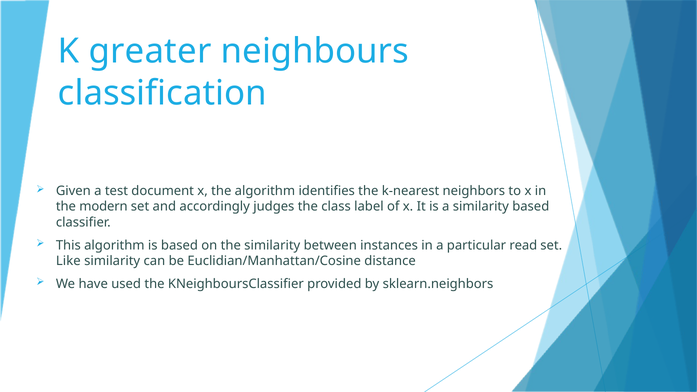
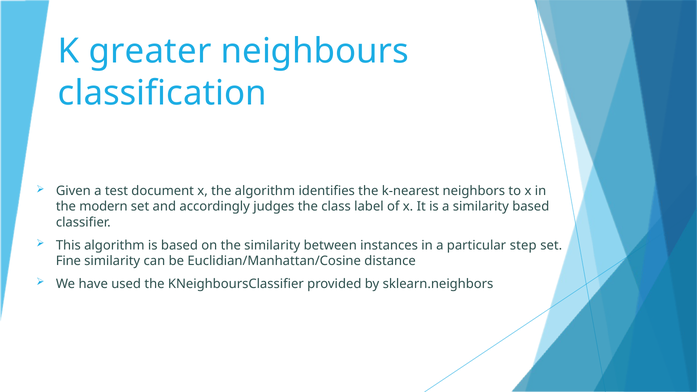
read: read -> step
Like: Like -> Fine
